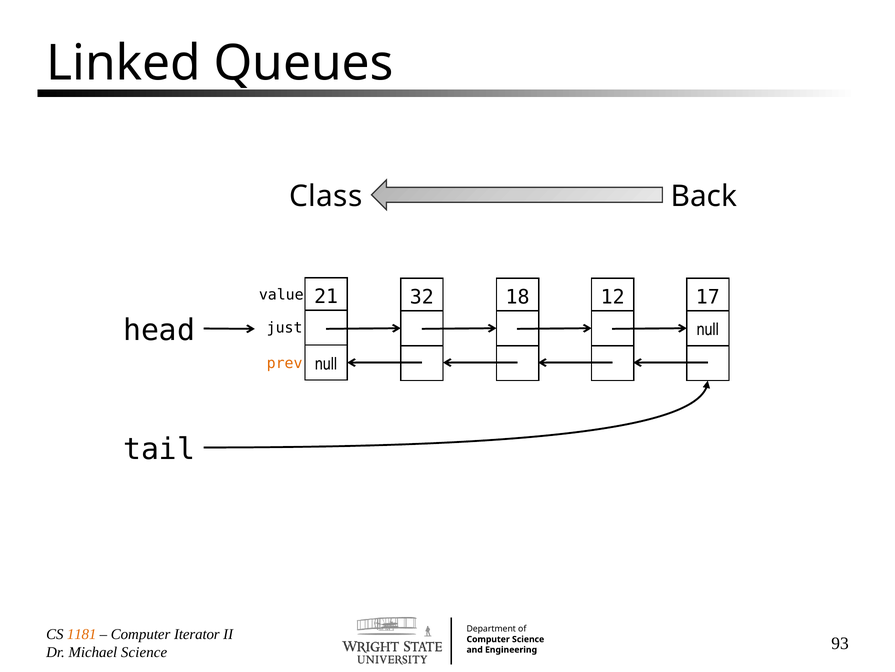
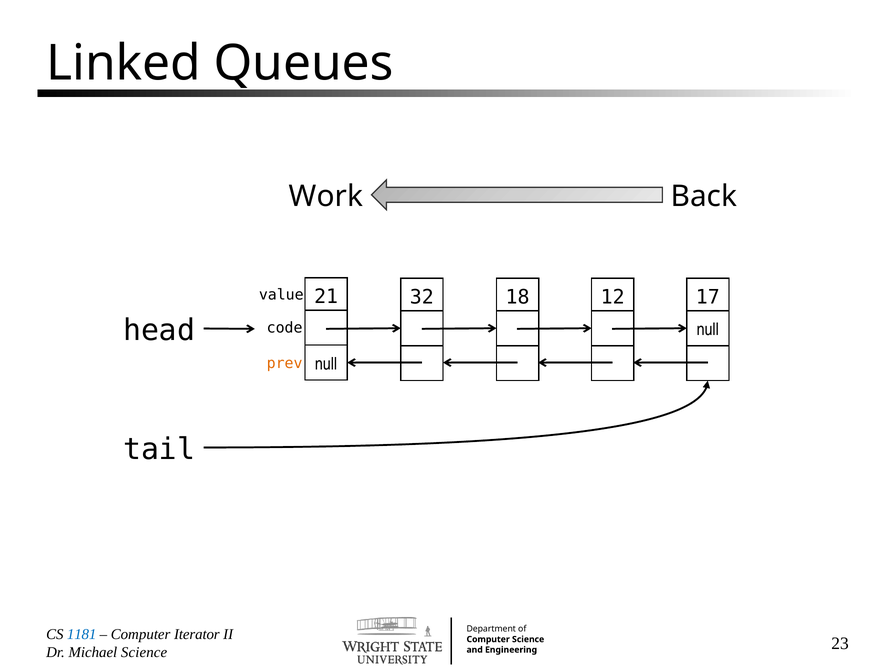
Class: Class -> Work
just: just -> code
1181 colour: orange -> blue
93: 93 -> 23
